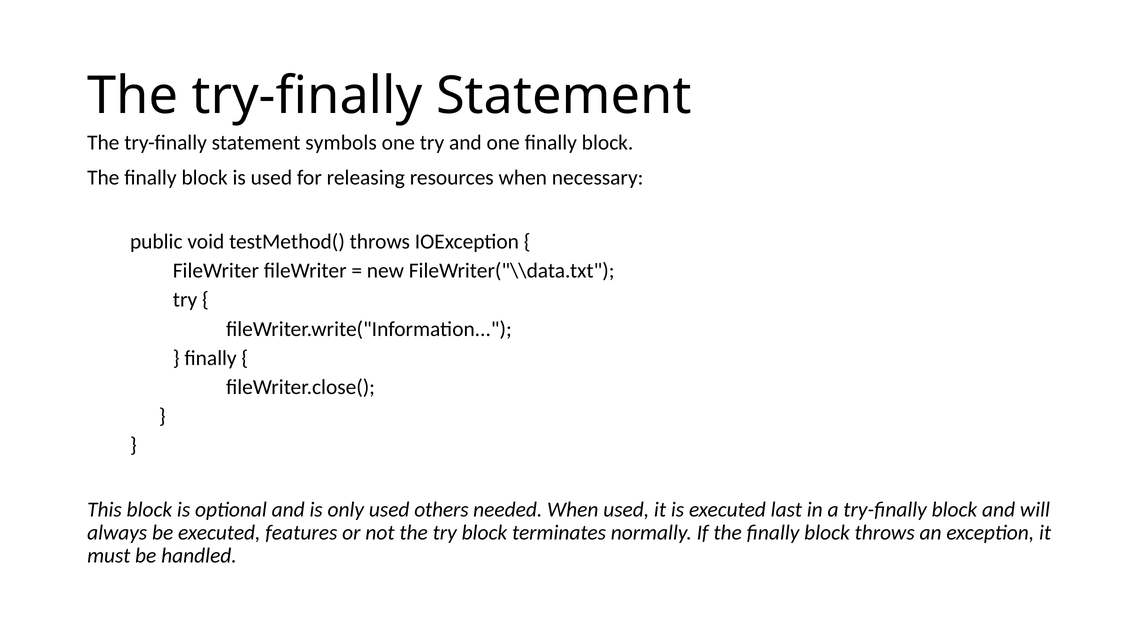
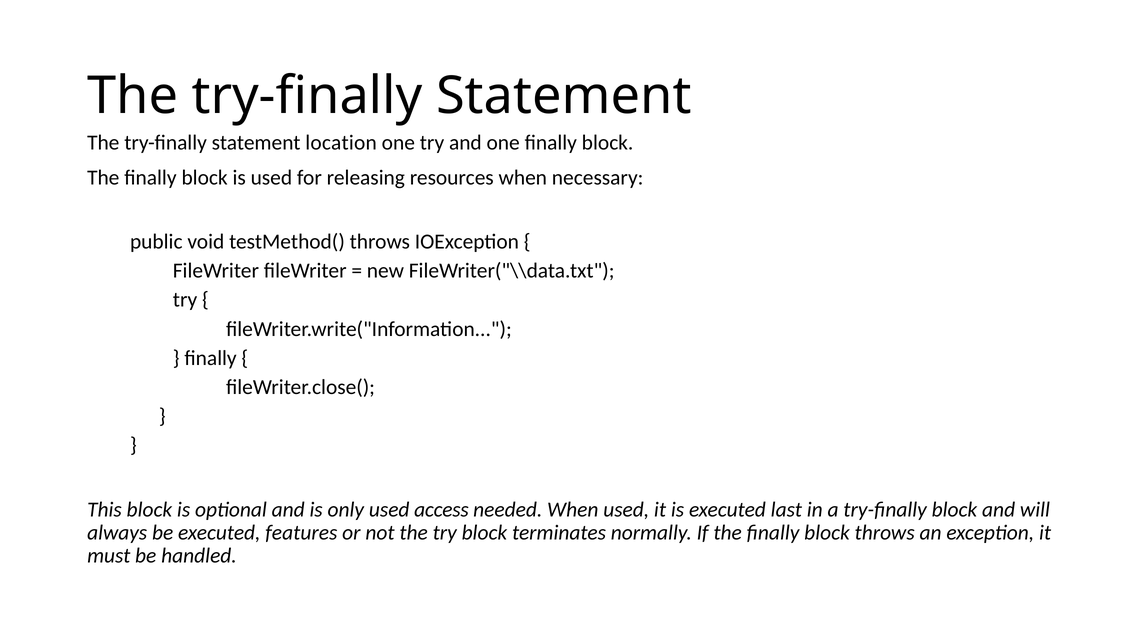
symbols: symbols -> location
others: others -> access
